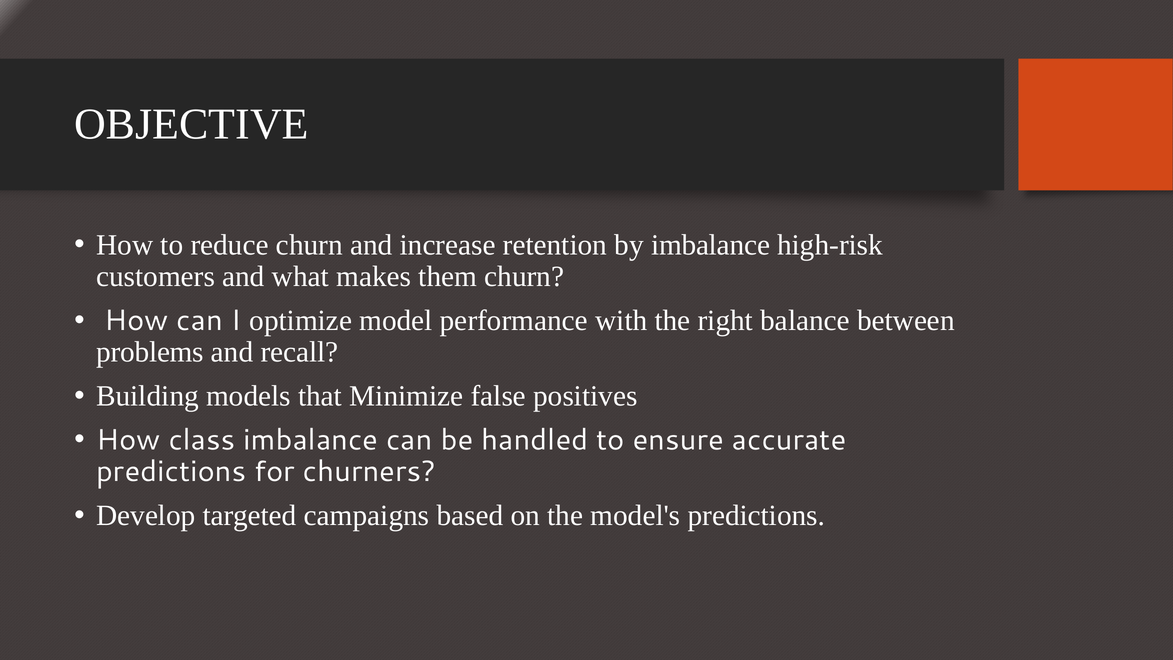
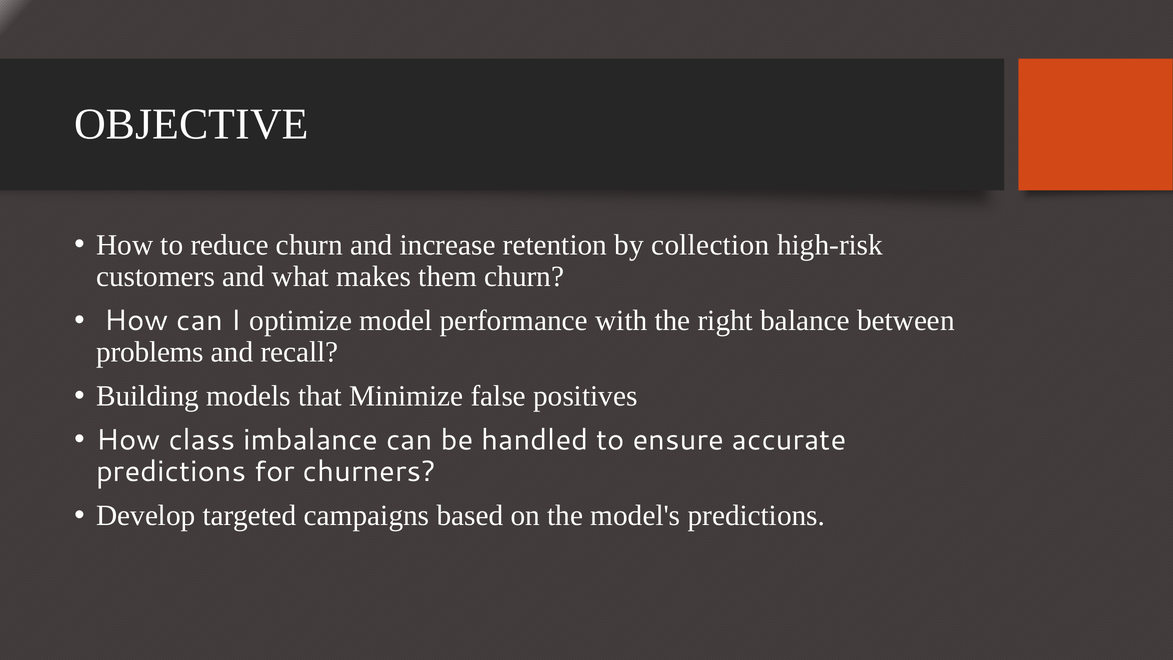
by imbalance: imbalance -> collection
